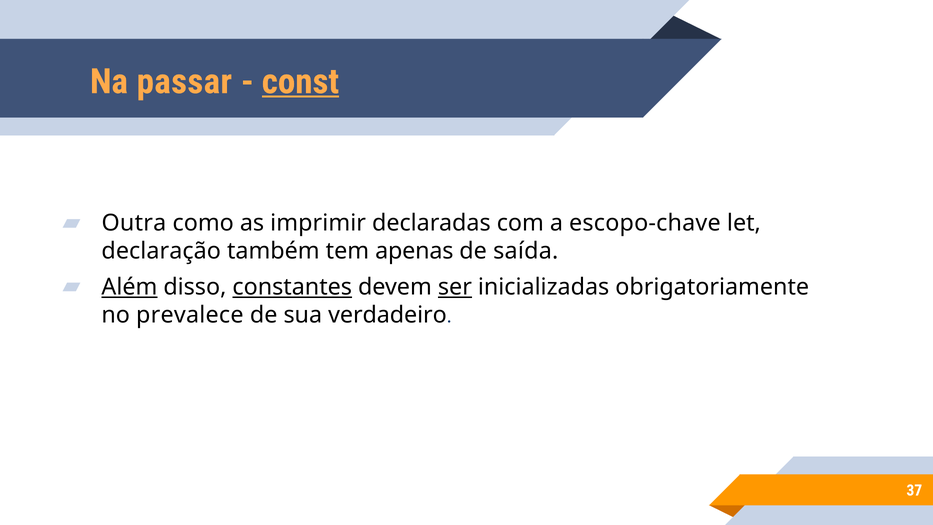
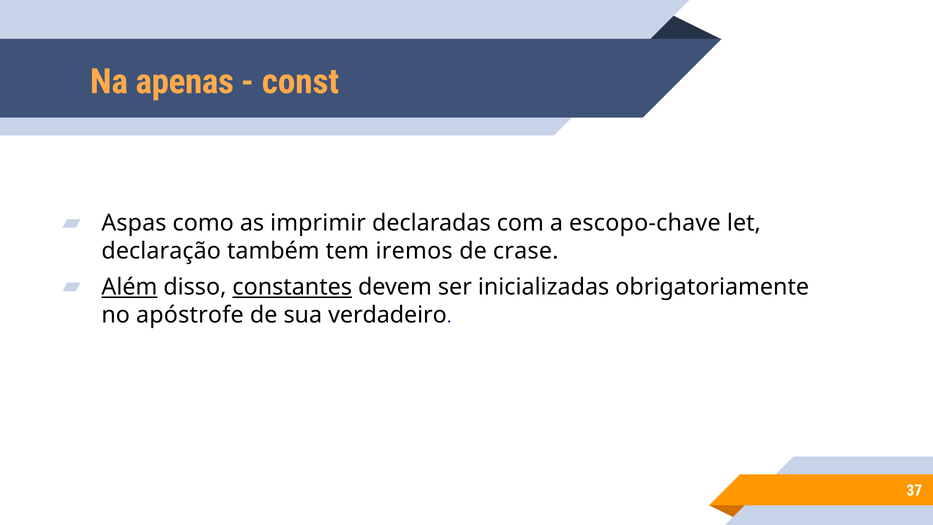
passar: passar -> apenas
const underline: present -> none
Outra: Outra -> Aspas
apenas: apenas -> iremos
saída: saída -> crase
ser underline: present -> none
prevalece: prevalece -> apóstrofe
